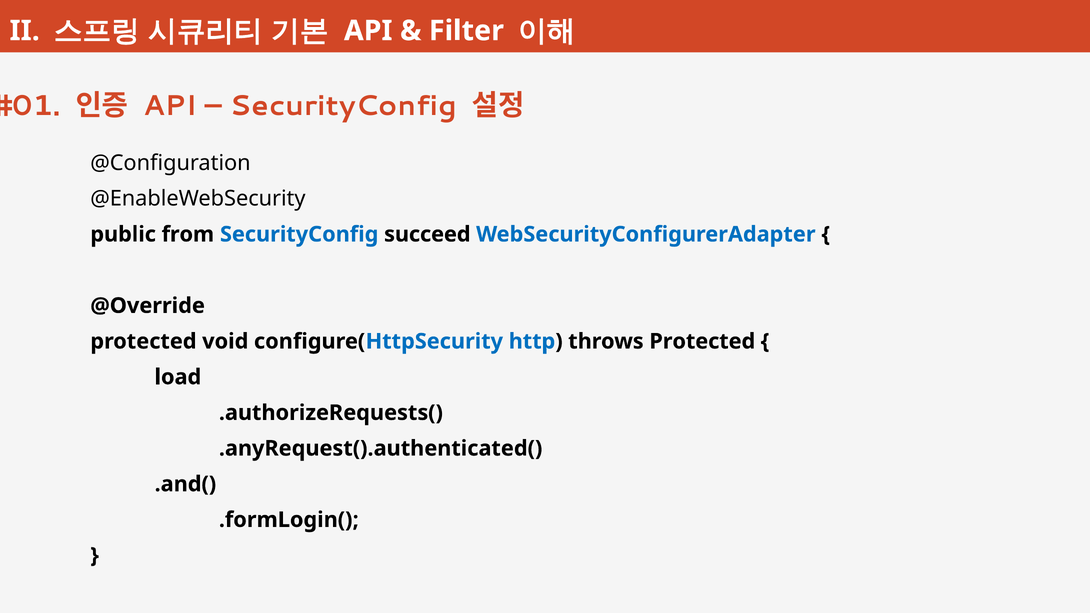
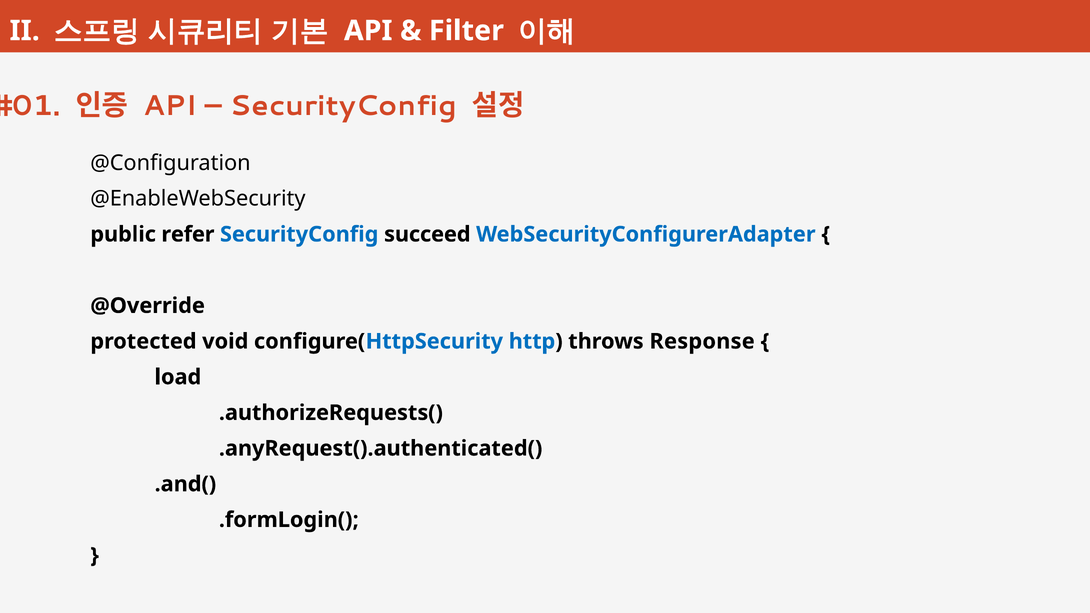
from: from -> refer
throws Protected: Protected -> Response
